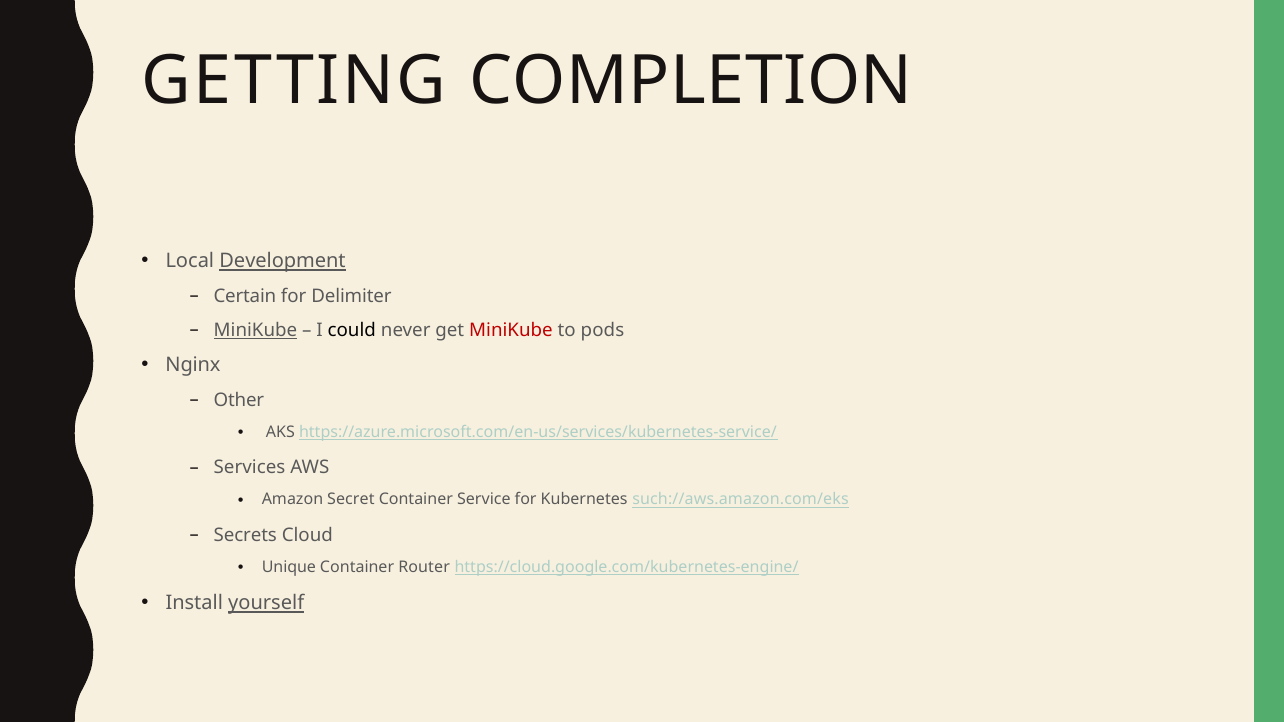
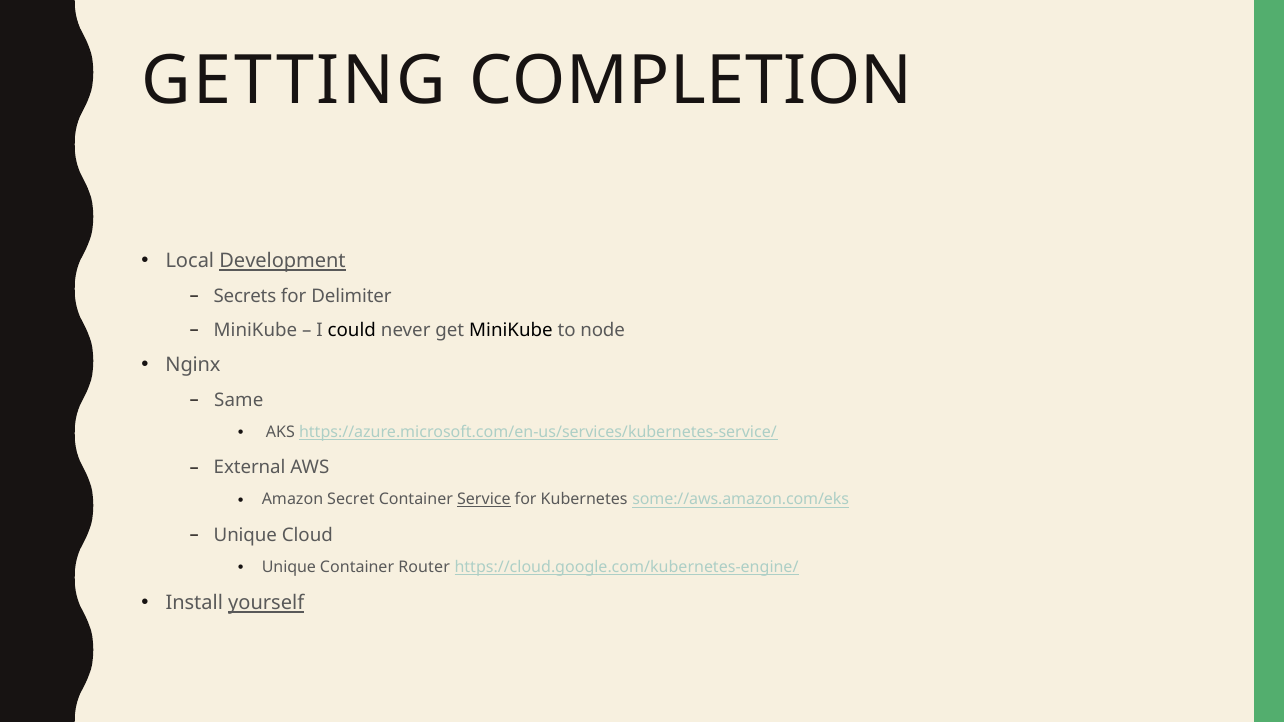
Certain: Certain -> Secrets
MiniKube at (255, 330) underline: present -> none
MiniKube at (511, 330) colour: red -> black
pods: pods -> node
Other: Other -> Same
Services: Services -> External
Service underline: none -> present
such://aws.amazon.com/eks: such://aws.amazon.com/eks -> some://aws.amazon.com/eks
Secrets at (245, 535): Secrets -> Unique
